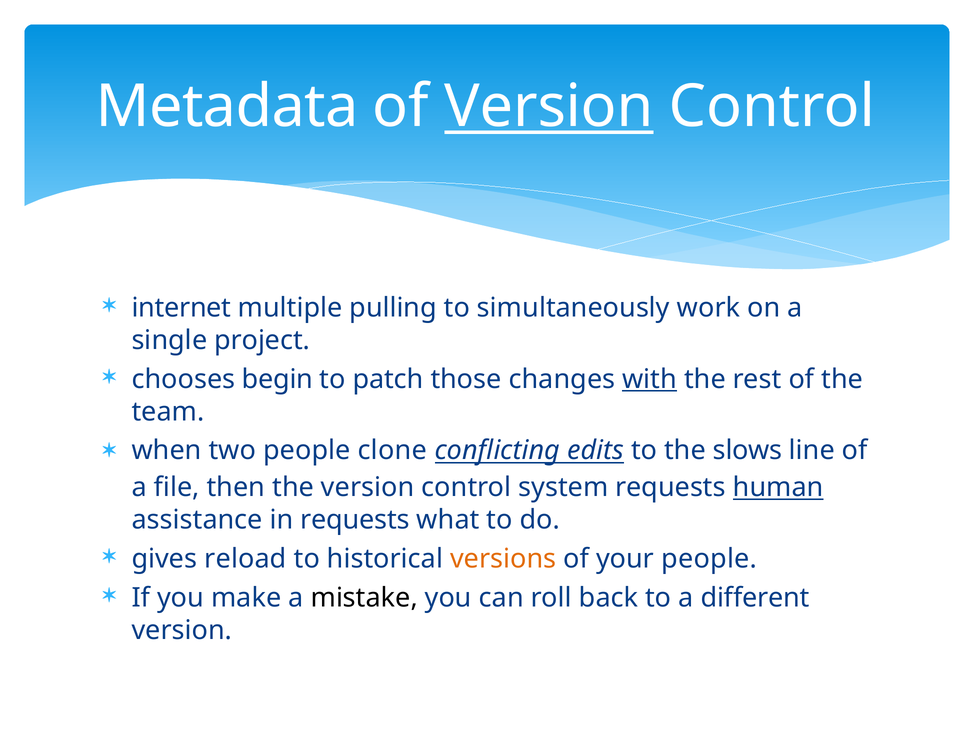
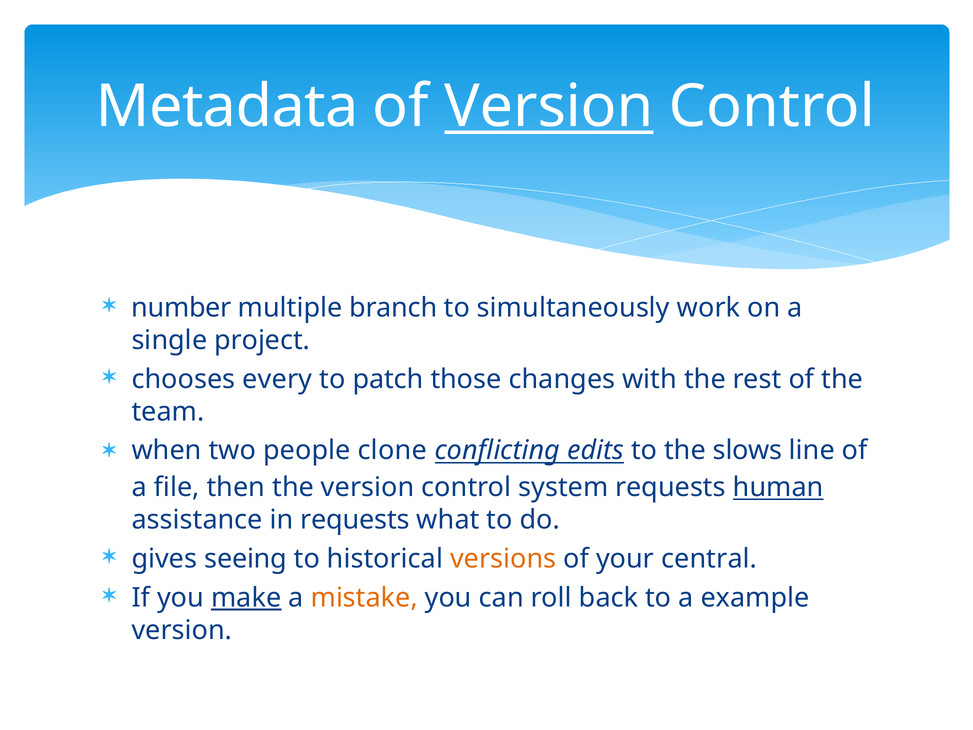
internet: internet -> number
pulling: pulling -> branch
begin: begin -> every
with underline: present -> none
reload: reload -> seeing
your people: people -> central
make underline: none -> present
mistake colour: black -> orange
different: different -> example
